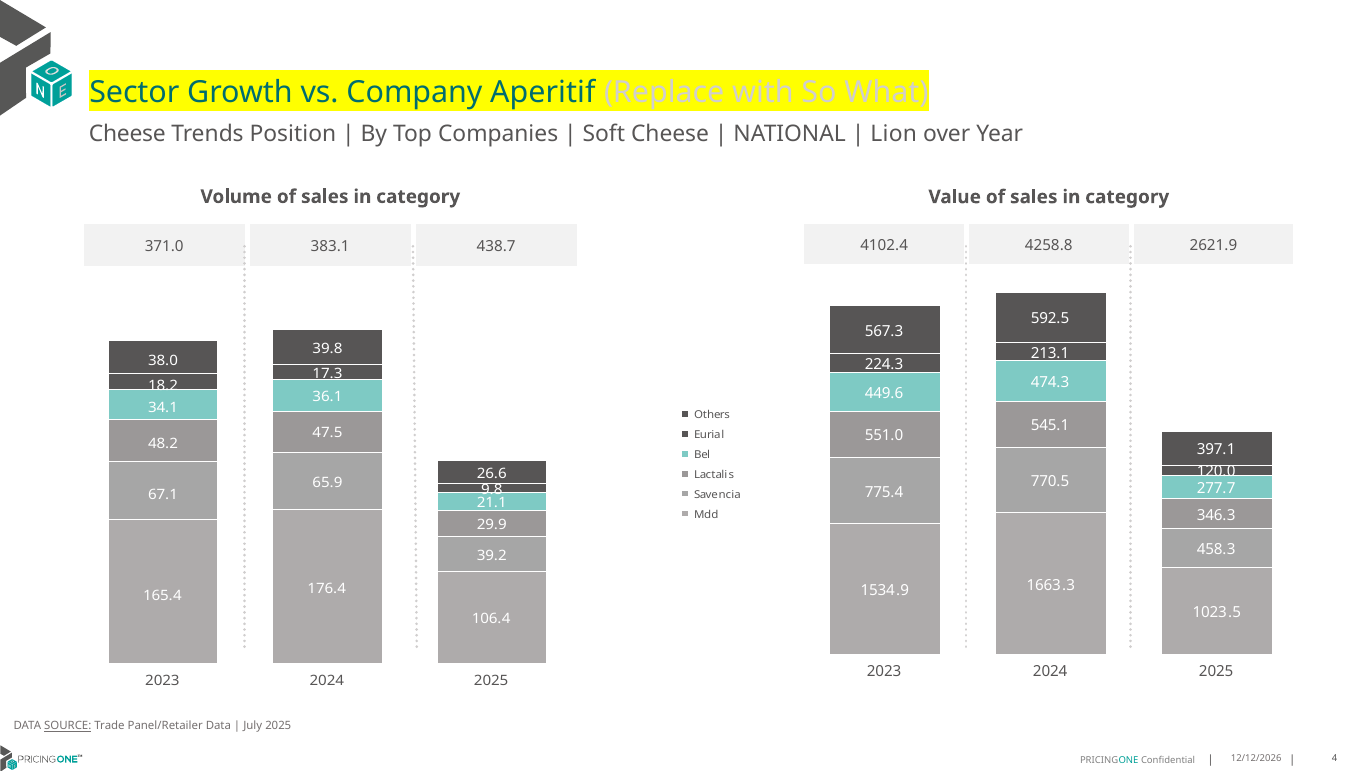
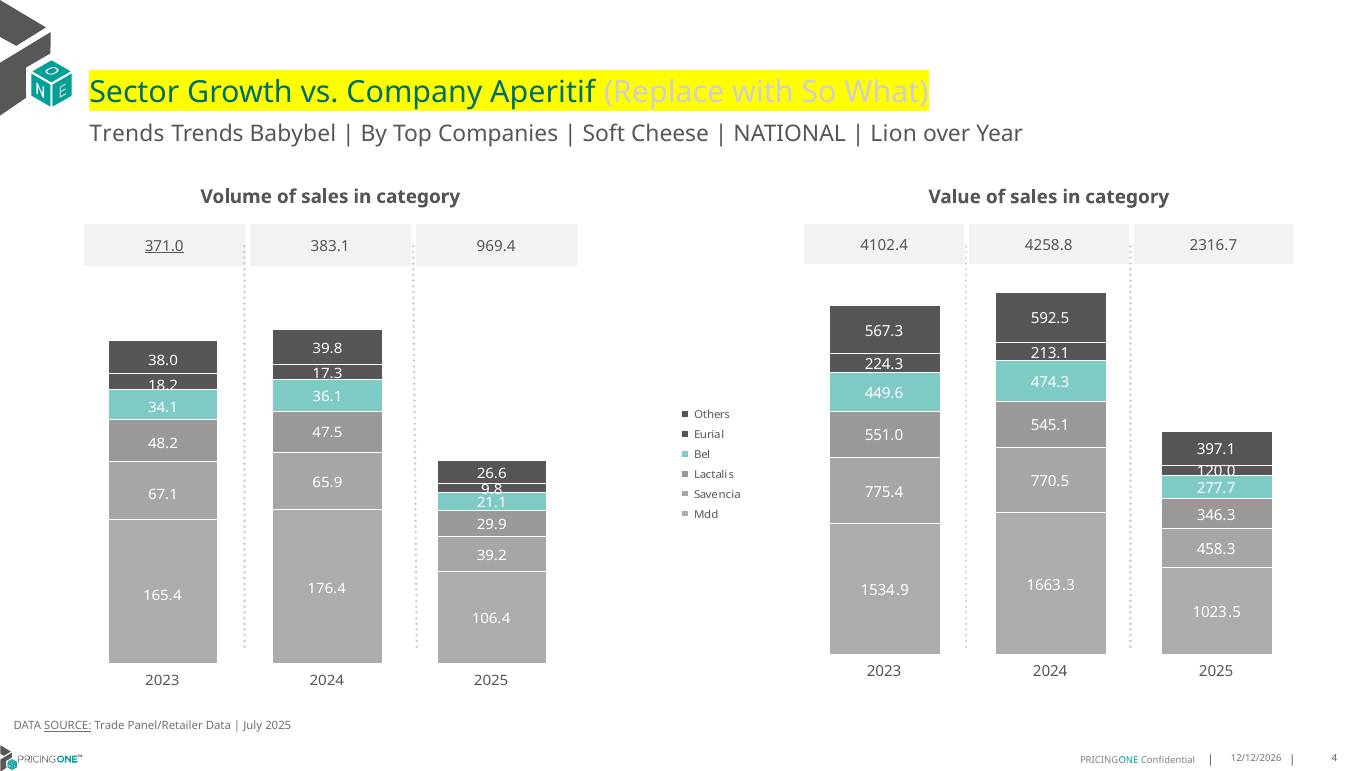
Cheese at (127, 134): Cheese -> Trends
Position: Position -> Babybel
2621.9: 2621.9 -> 2316.7
371.0 underline: none -> present
438.7: 438.7 -> 969.4
